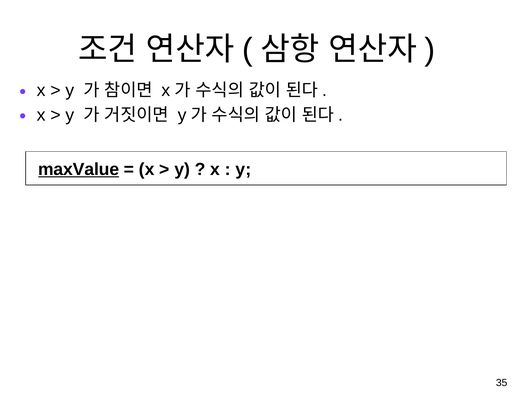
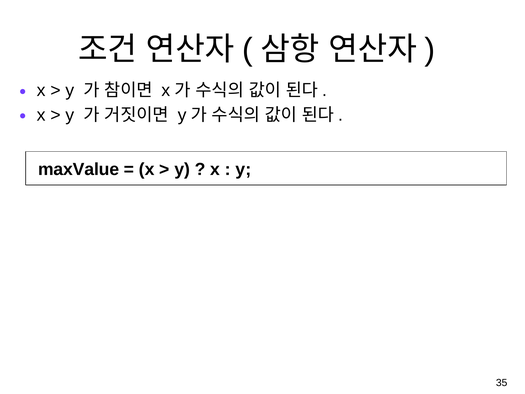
maxValue underline: present -> none
